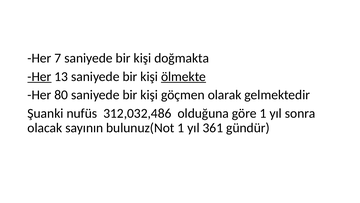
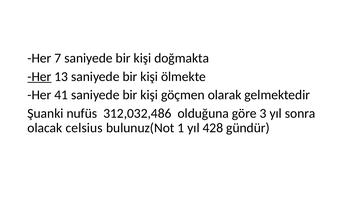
ölmekte underline: present -> none
80: 80 -> 41
göre 1: 1 -> 3
sayının: sayının -> celsius
361: 361 -> 428
